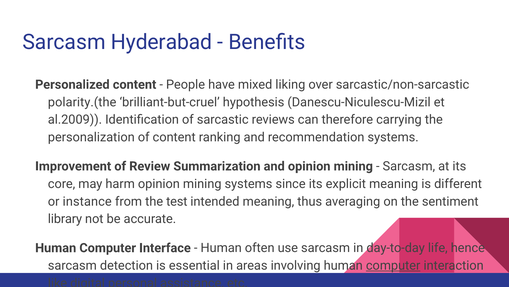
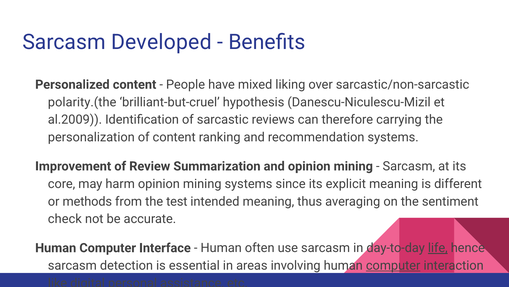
Hyderabad: Hyderabad -> Developed
instance: instance -> methods
library: library -> check
life underline: none -> present
